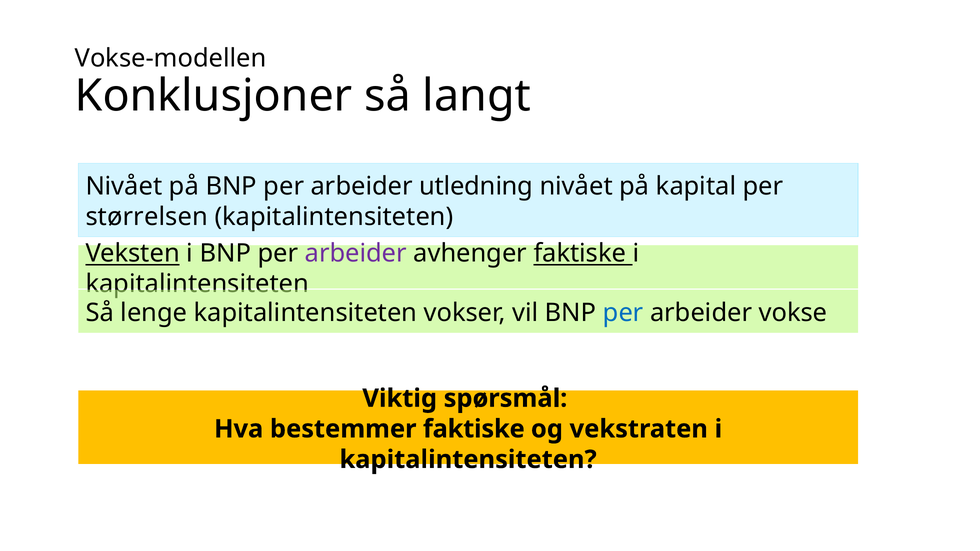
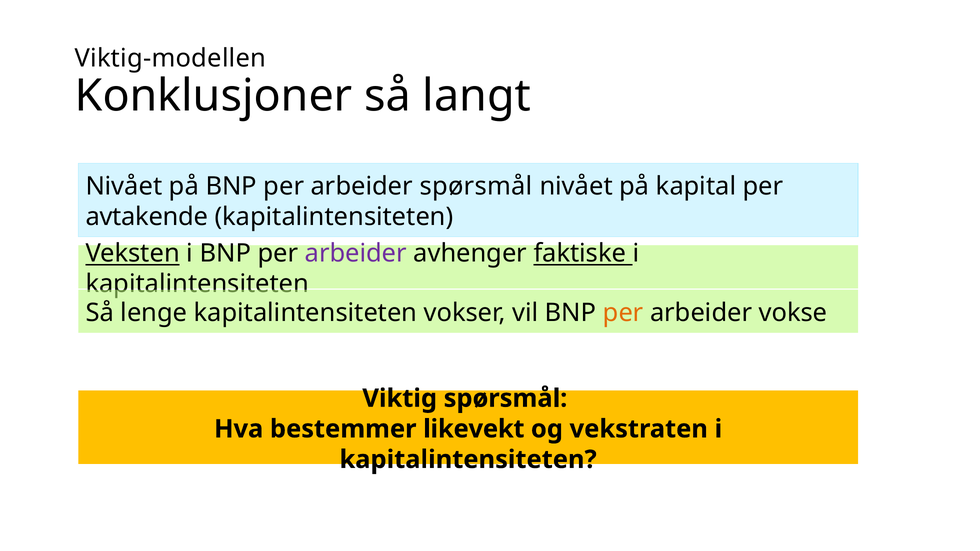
Vokse-modellen: Vokse-modellen -> Viktig-modellen
arbeider utledning: utledning -> spørsmål
størrelsen: størrelsen -> avtakende
per at (623, 313) colour: blue -> orange
bestemmer faktiske: faktiske -> likevekt
